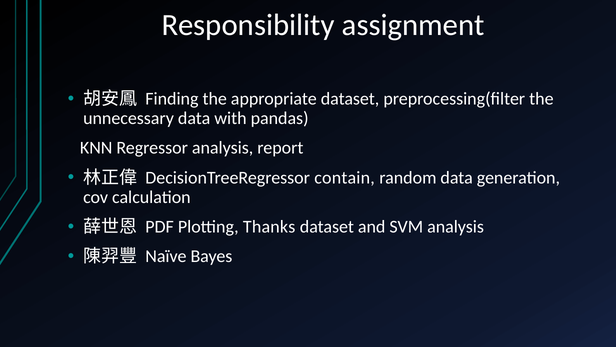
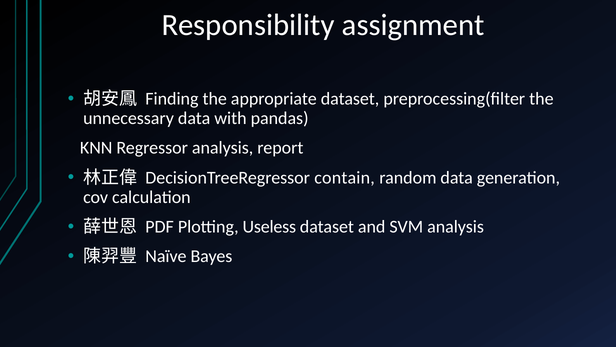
Thanks: Thanks -> Useless
